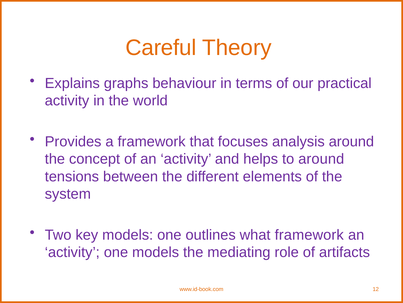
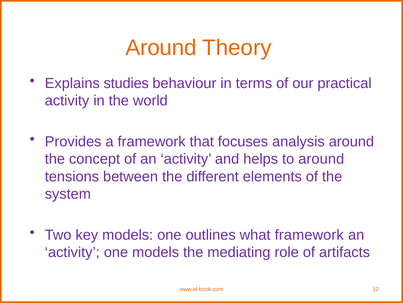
Careful at (161, 48): Careful -> Around
graphs: graphs -> studies
